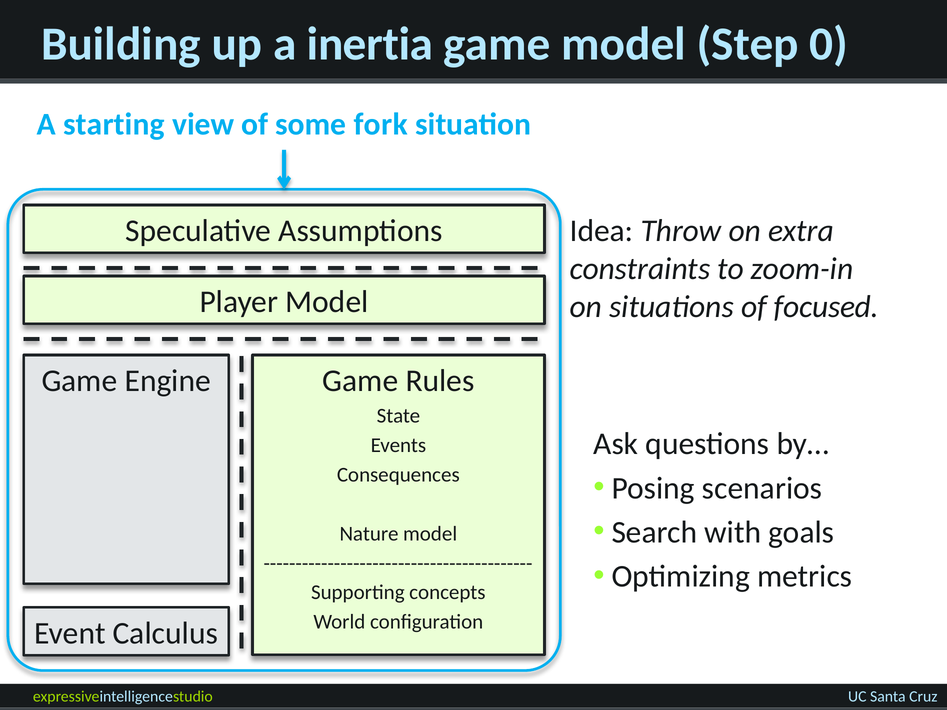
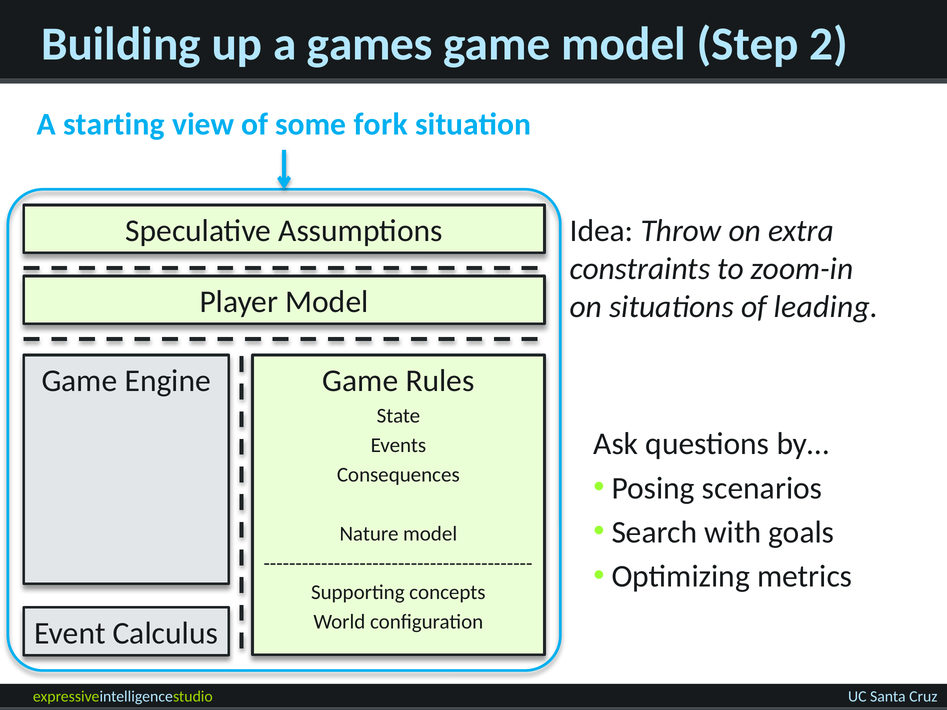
inertia: inertia -> games
0: 0 -> 2
focused: focused -> leading
